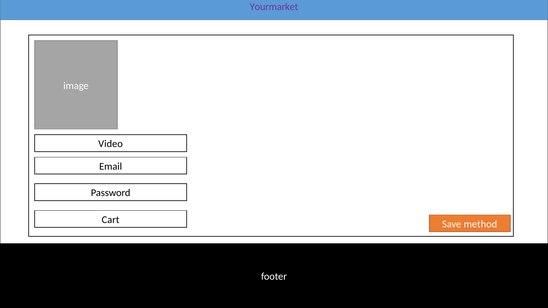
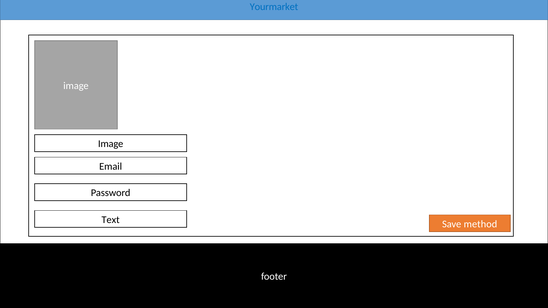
Yourmarket colour: purple -> blue
Video at (111, 144): Video -> Image
Cart: Cart -> Text
